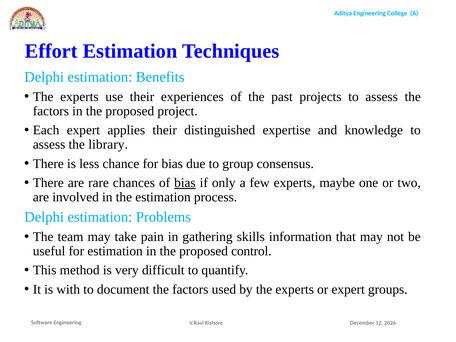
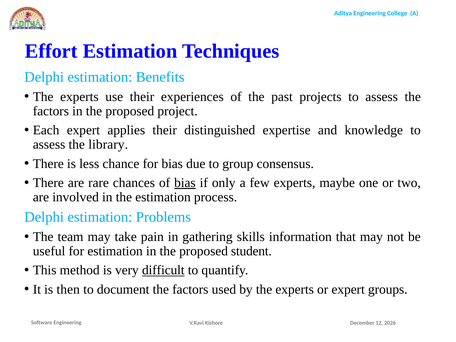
control: control -> student
difficult underline: none -> present
with: with -> then
